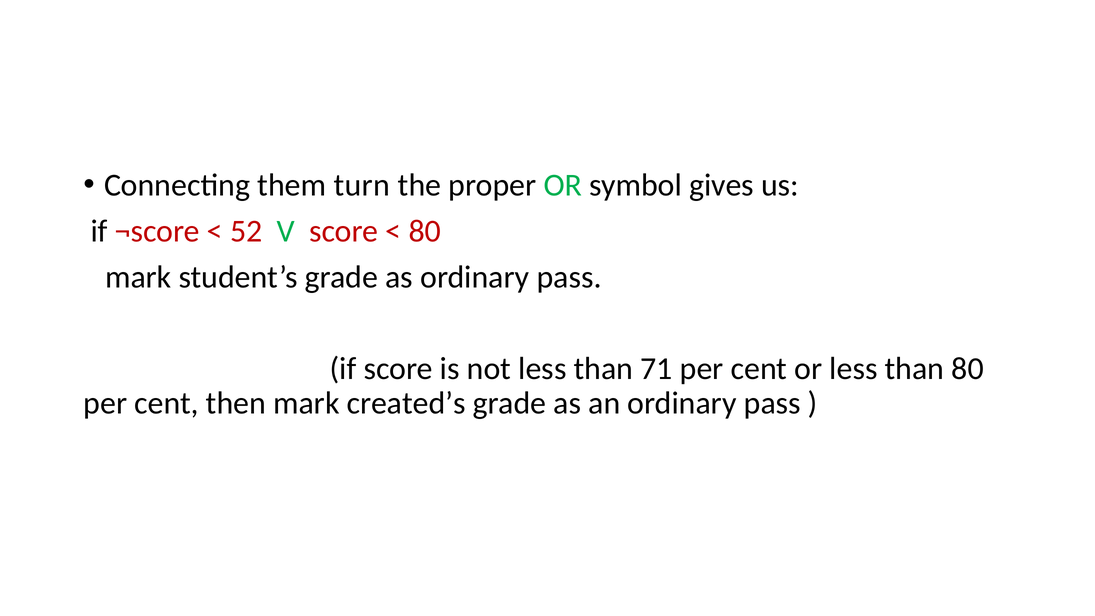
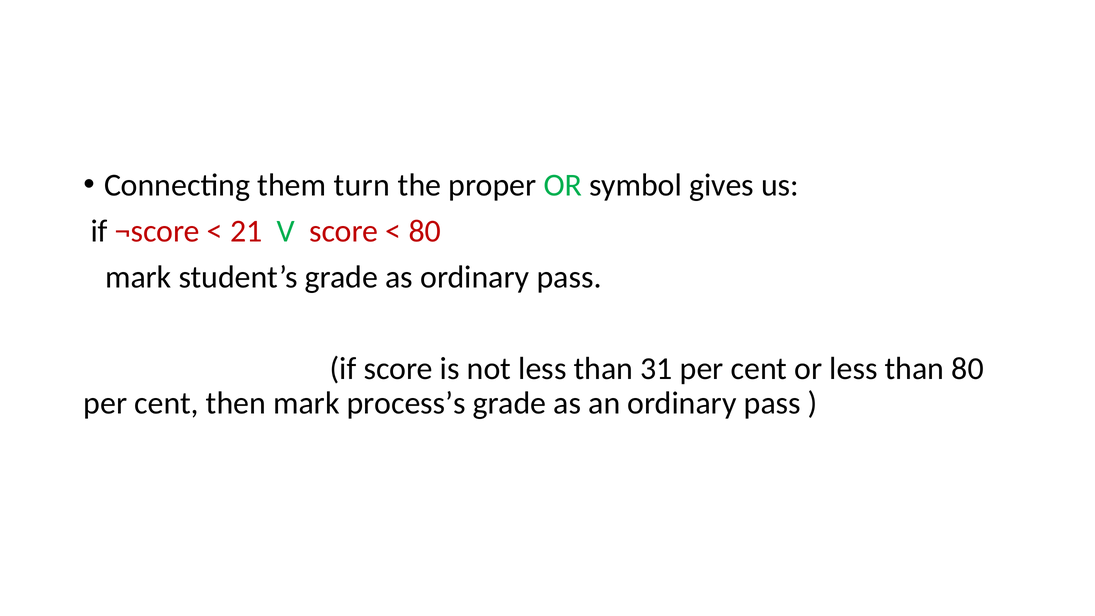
52: 52 -> 21
71: 71 -> 31
created’s: created’s -> process’s
